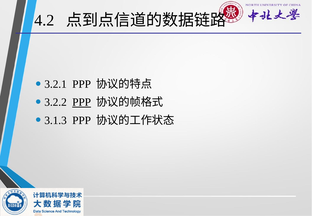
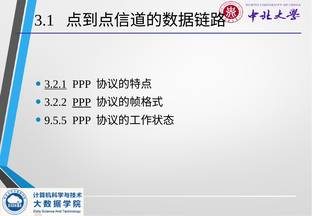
4.2: 4.2 -> 3.1
3.2.1 underline: none -> present
3.1.3: 3.1.3 -> 9.5.5
